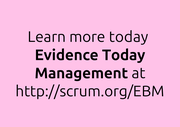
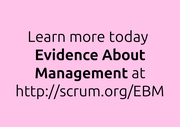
Evidence Today: Today -> About
